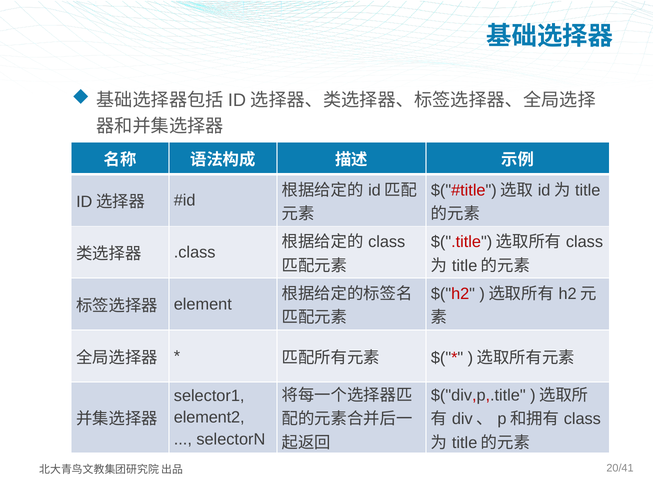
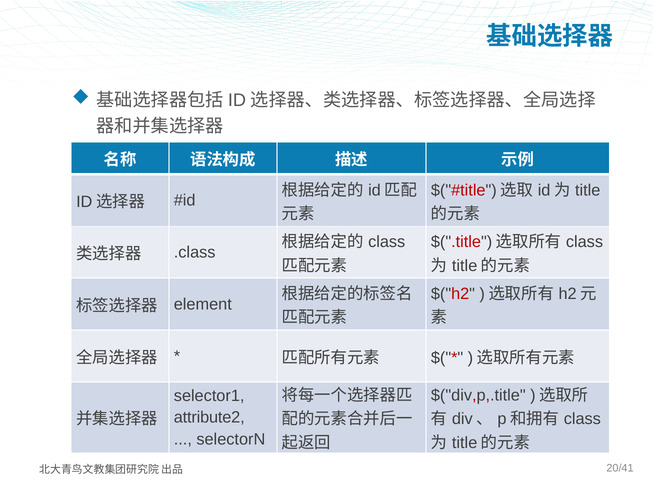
element2: element2 -> attribute2
